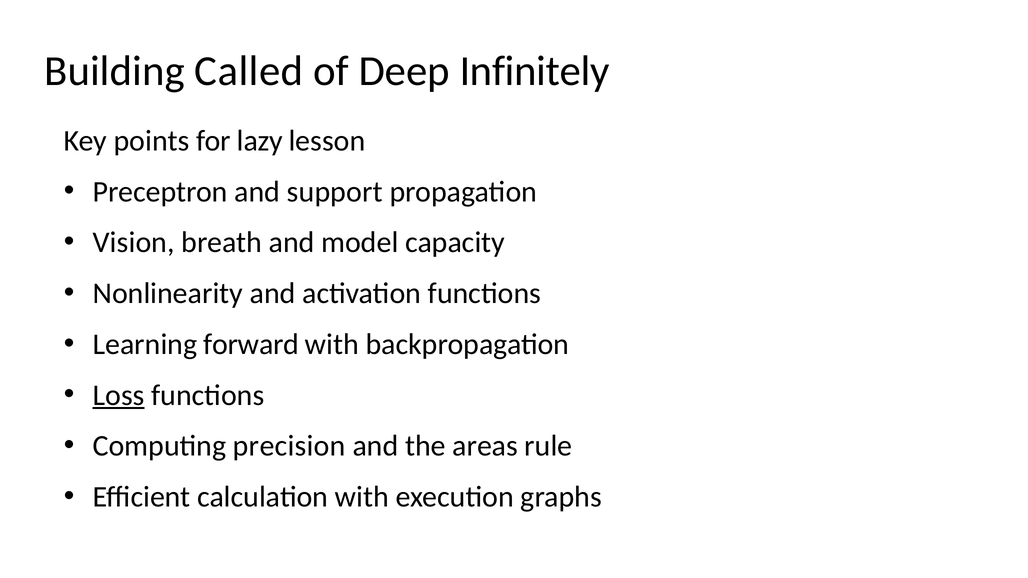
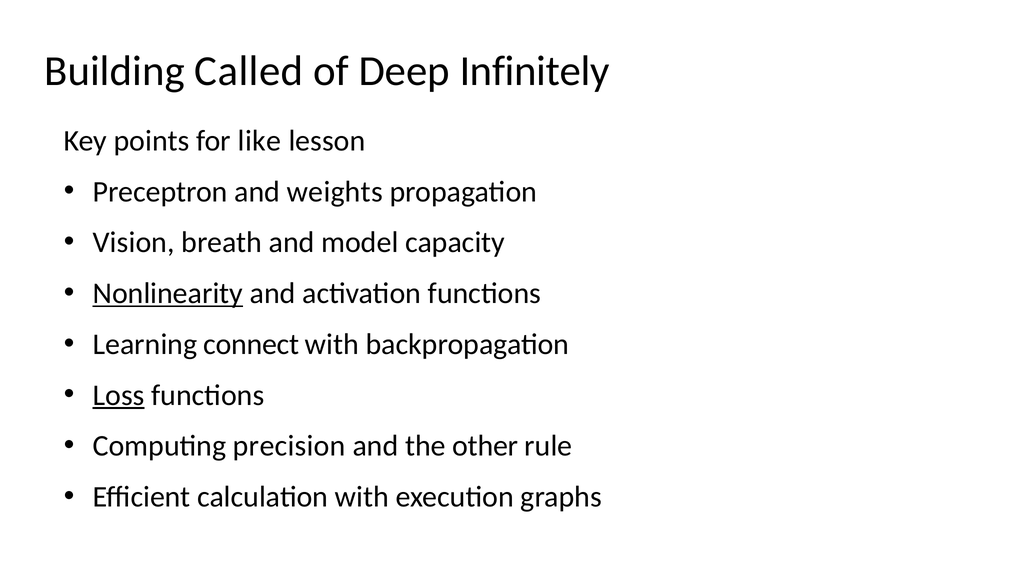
lazy: lazy -> like
support: support -> weights
Nonlinearity underline: none -> present
forward: forward -> connect
areas: areas -> other
